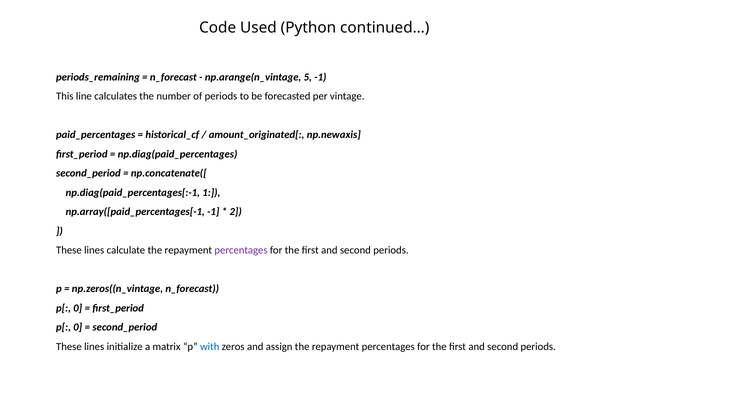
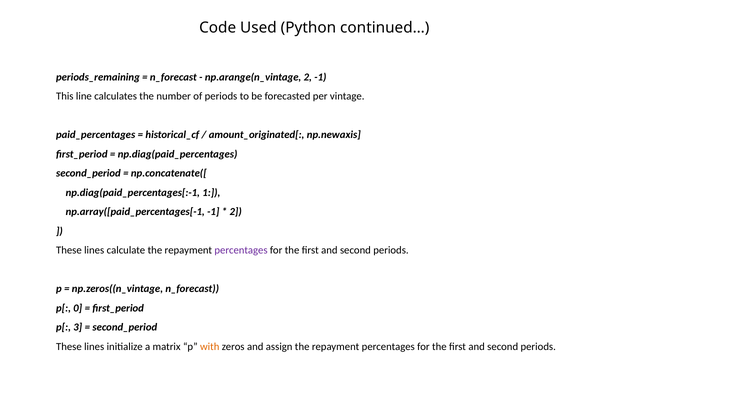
np.arange(n_vintage 5: 5 -> 2
0 at (78, 327): 0 -> 3
with colour: blue -> orange
